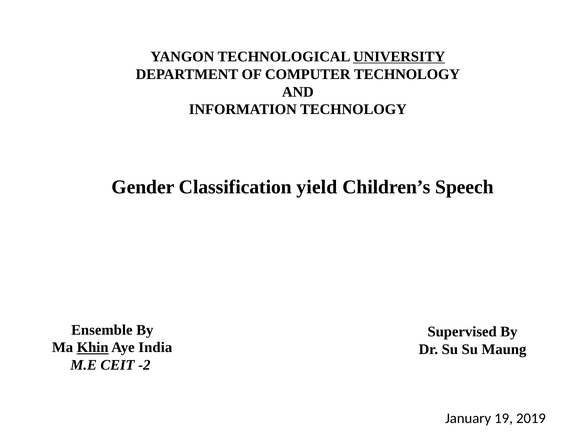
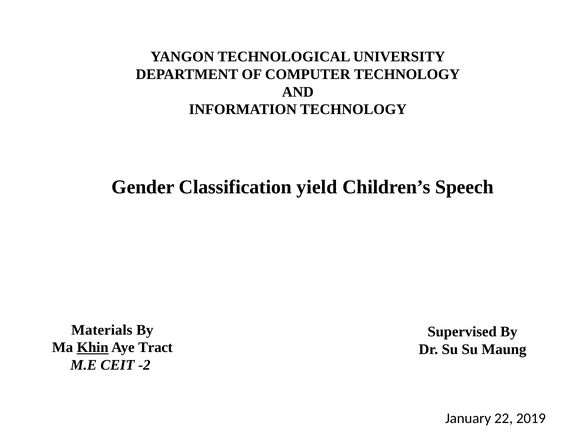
UNIVERSITY underline: present -> none
Ensemble: Ensemble -> Materials
India: India -> Tract
19: 19 -> 22
